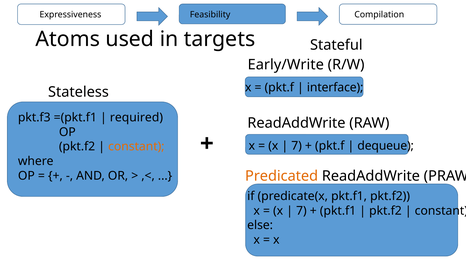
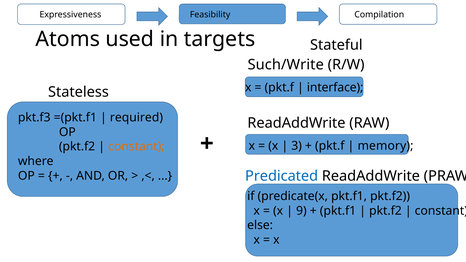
Early/Write: Early/Write -> Such/Write
7 at (297, 146): 7 -> 3
dequeue: dequeue -> memory
Predicated colour: orange -> blue
7 at (301, 211): 7 -> 9
